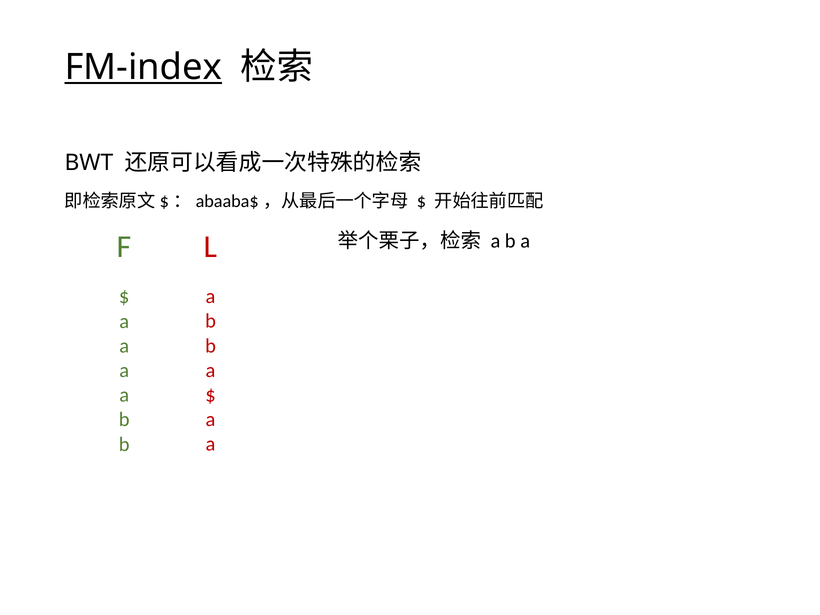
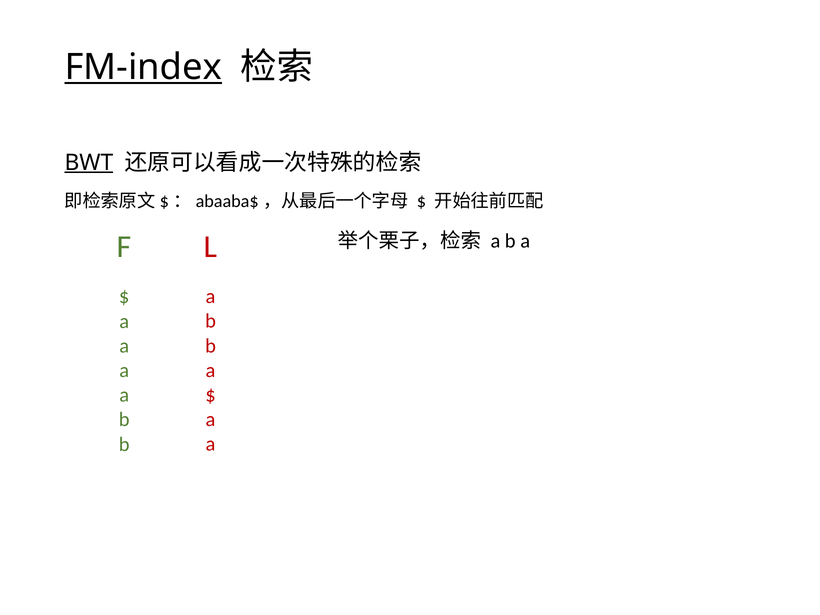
BWT underline: none -> present
